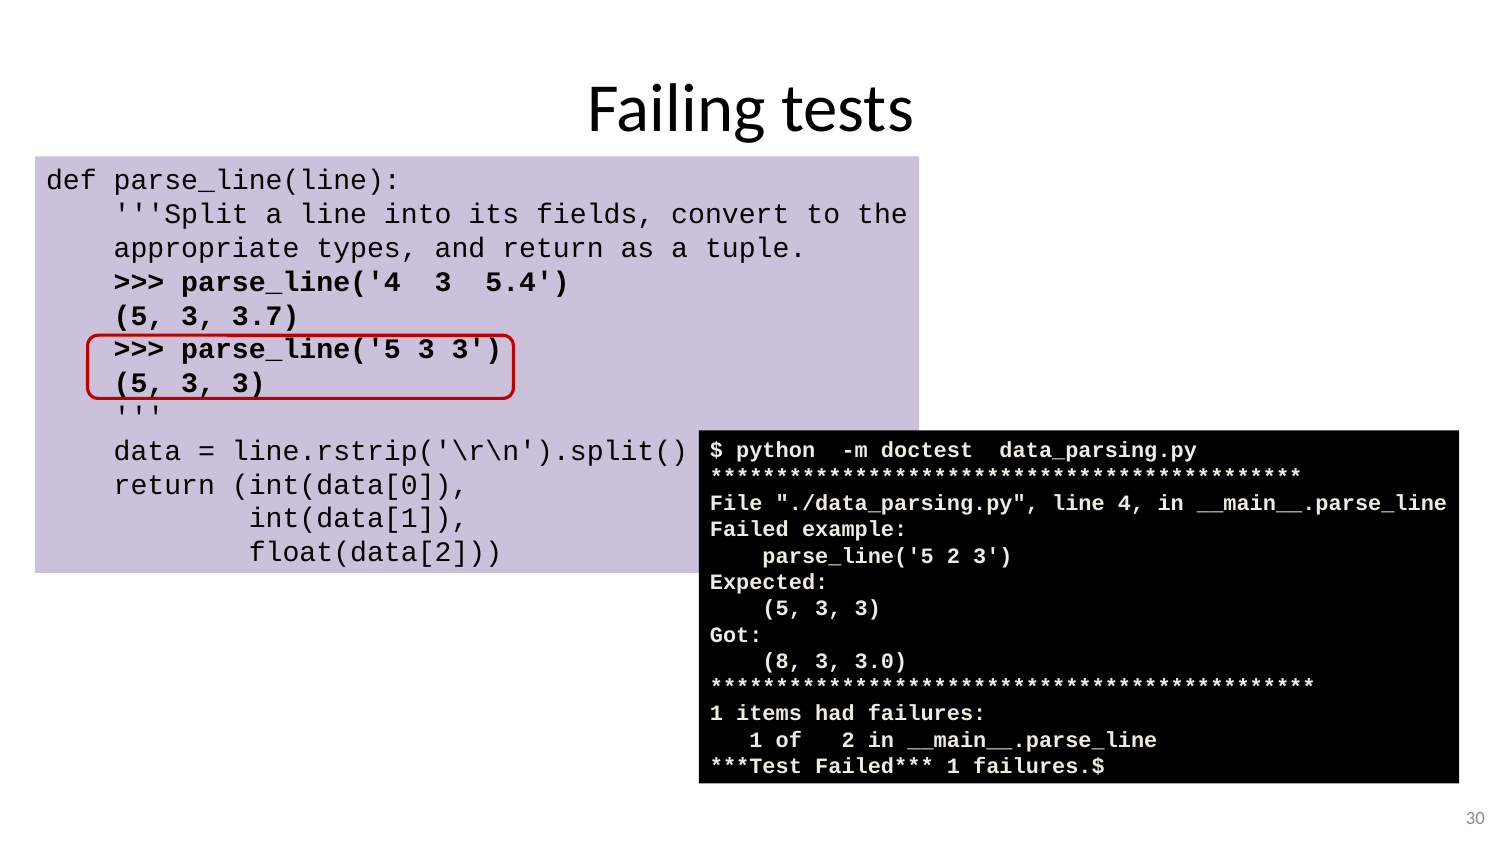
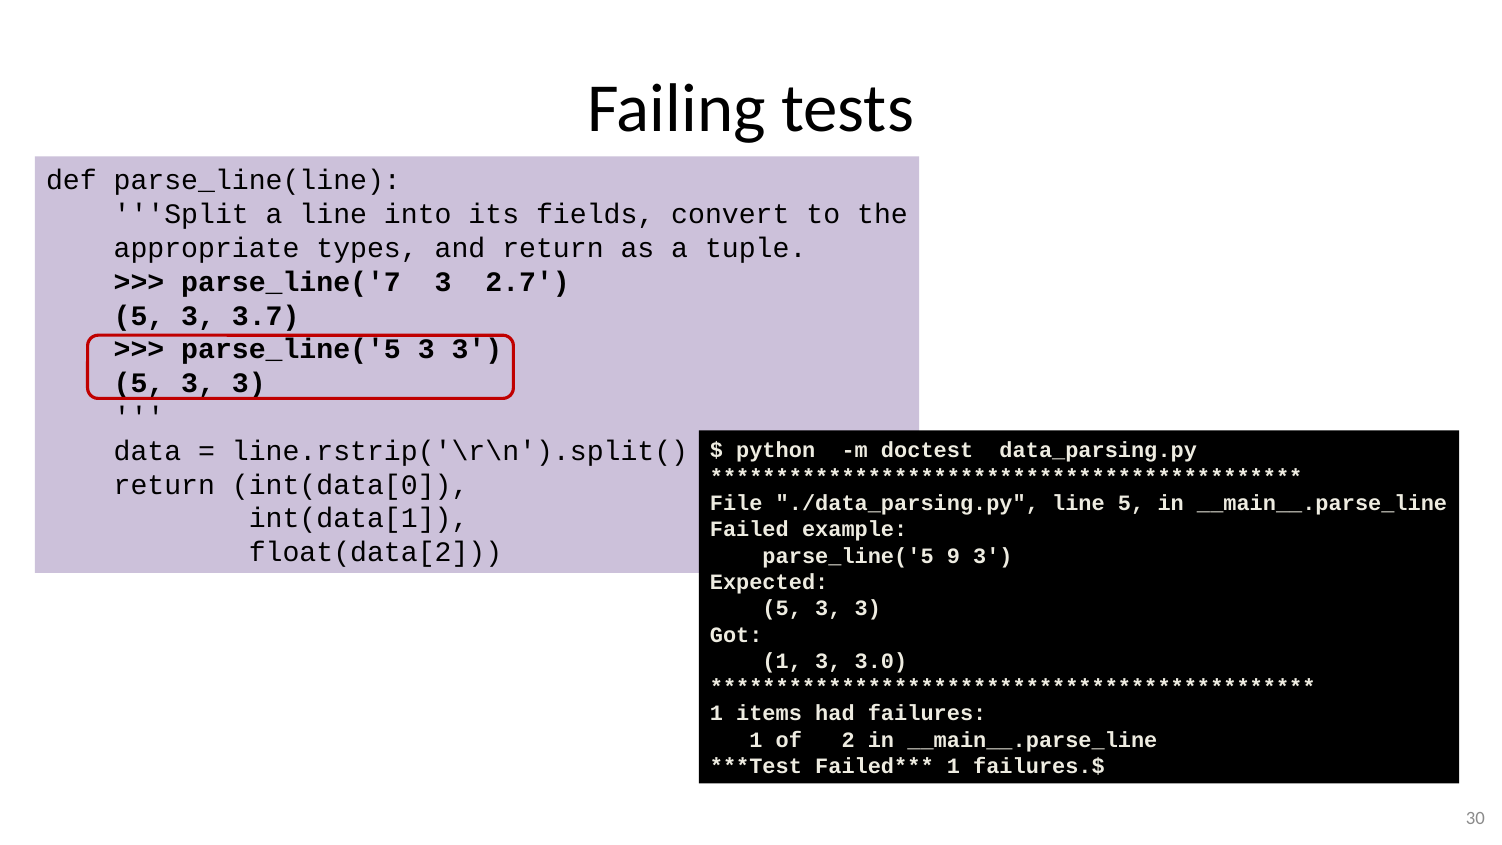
parse_line('4: parse_line('4 -> parse_line('7
5.4: 5.4 -> 2.7
line 4: 4 -> 5
parse_line('5 2: 2 -> 9
8 at (782, 661): 8 -> 1
